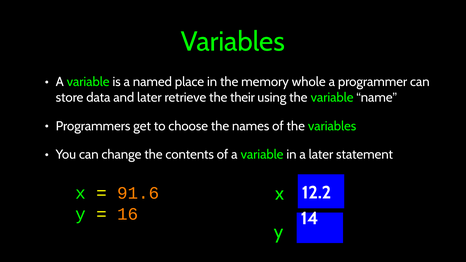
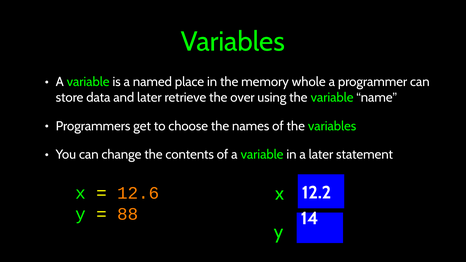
their: their -> over
91.6: 91.6 -> 12.6
16: 16 -> 88
